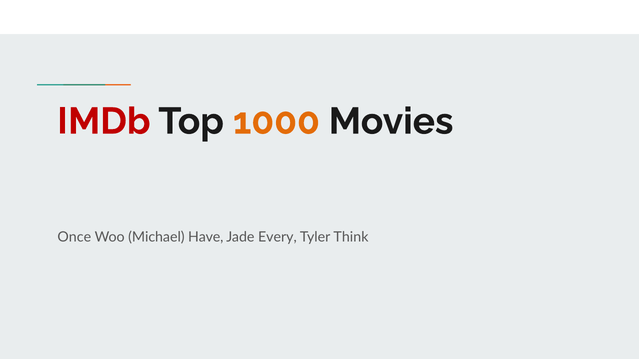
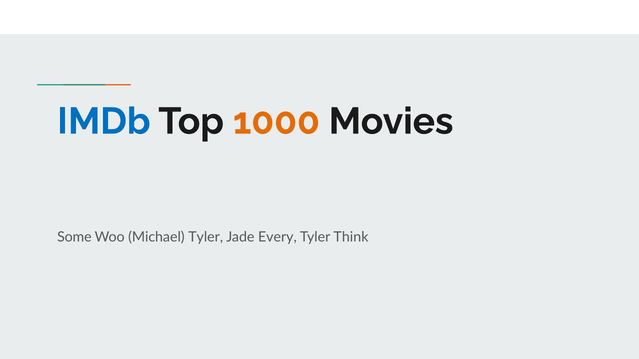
IMDb colour: red -> blue
Once: Once -> Some
Michael Have: Have -> Tyler
